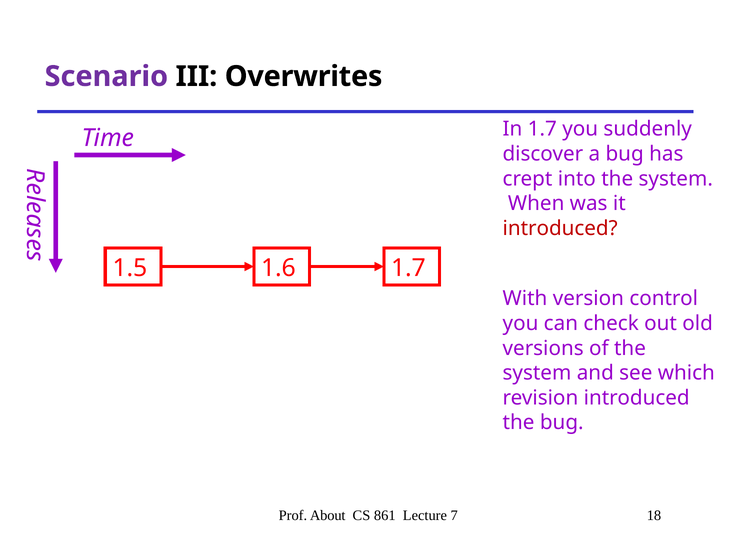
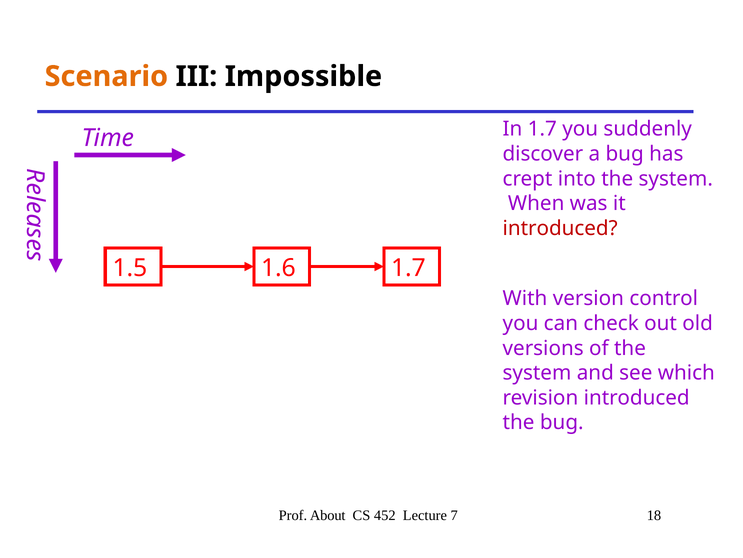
Scenario colour: purple -> orange
Overwrites: Overwrites -> Impossible
861: 861 -> 452
